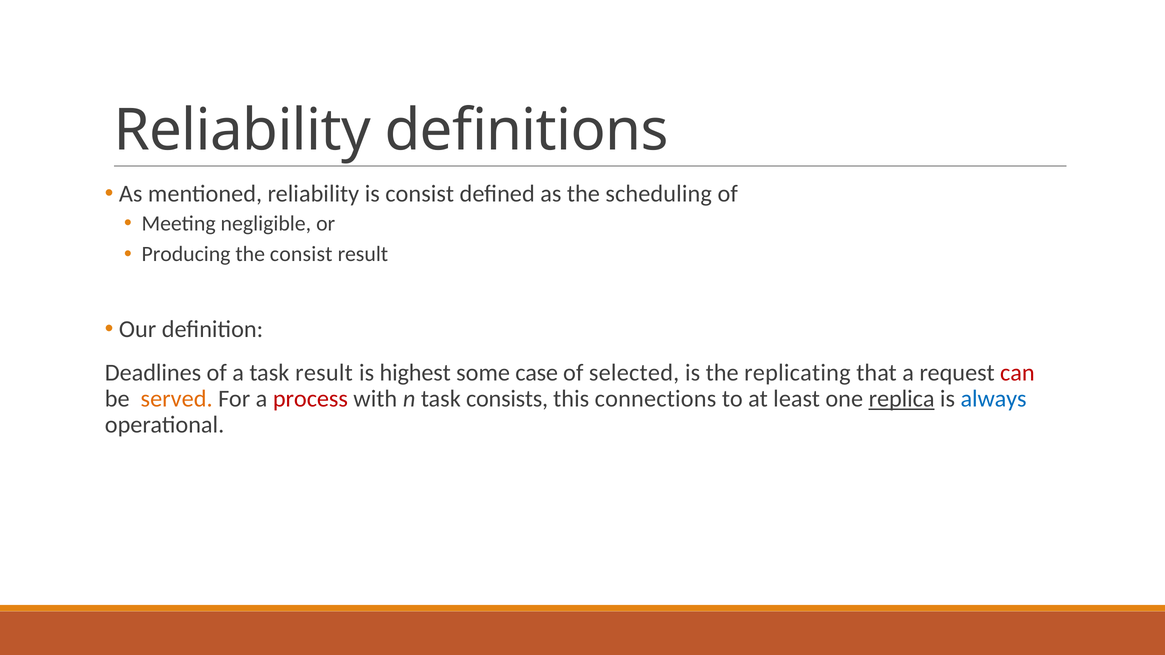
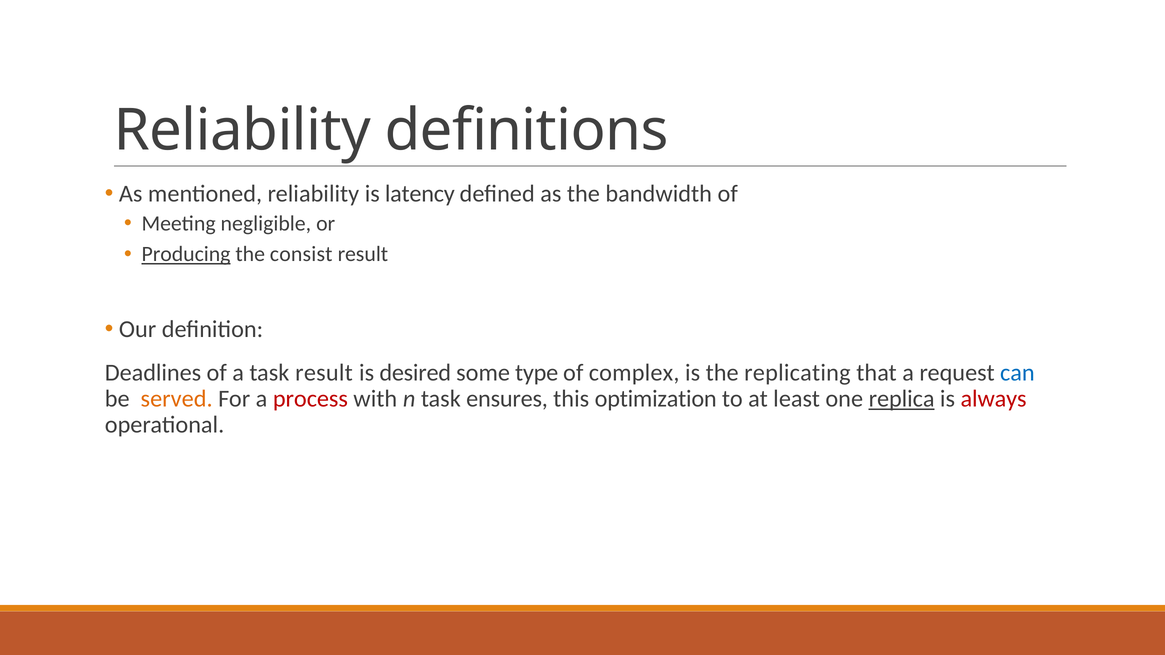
is consist: consist -> latency
scheduling: scheduling -> bandwidth
Producing underline: none -> present
highest: highest -> desired
case: case -> type
selected: selected -> complex
can colour: red -> blue
consists: consists -> ensures
connections: connections -> optimization
always colour: blue -> red
